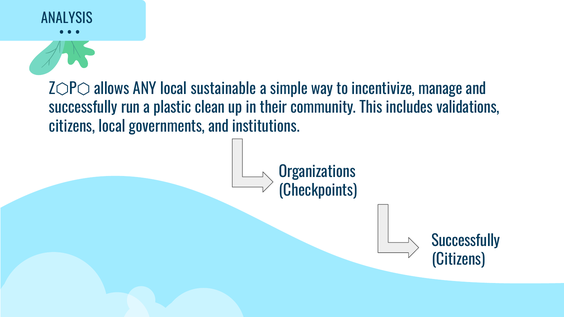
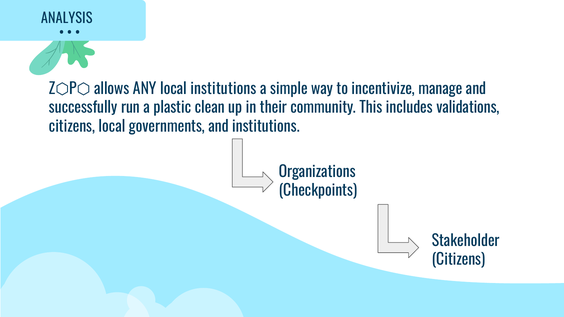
local sustainable: sustainable -> institutions
Successfully at (466, 241): Successfully -> Stakeholder
